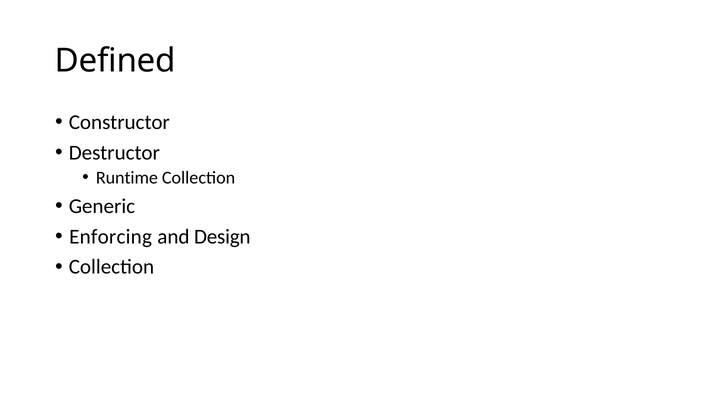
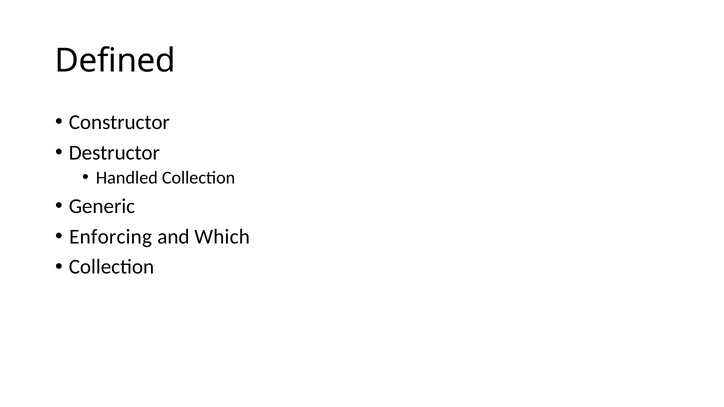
Runtime: Runtime -> Handled
Design: Design -> Which
